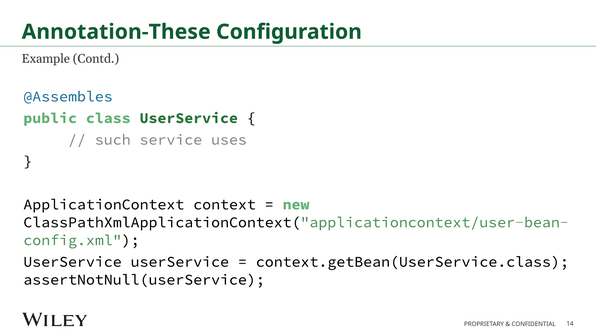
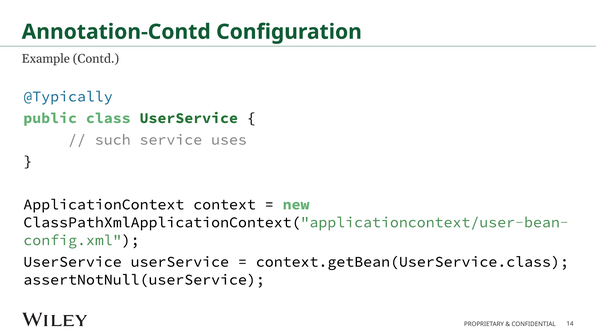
Annotation-These: Annotation-These -> Annotation-Contd
@Assembles: @Assembles -> @Typically
